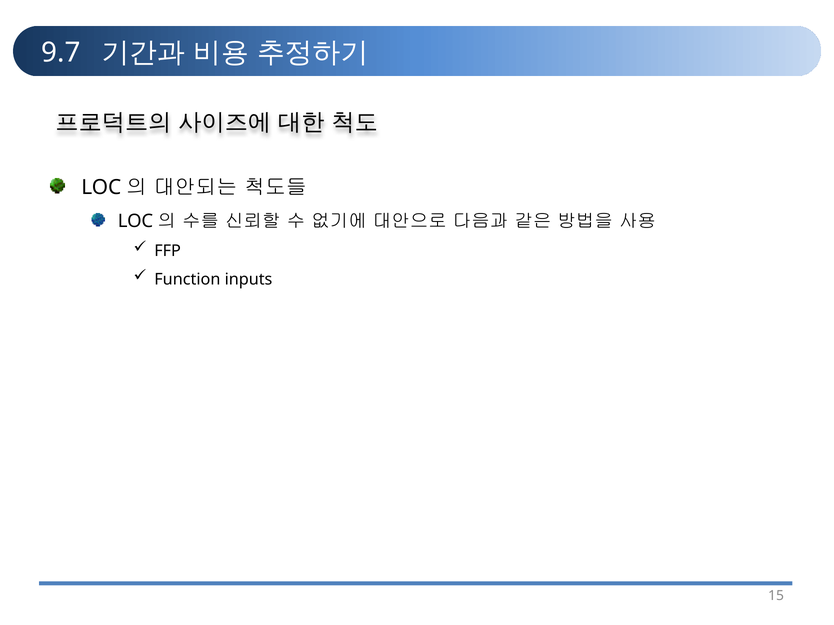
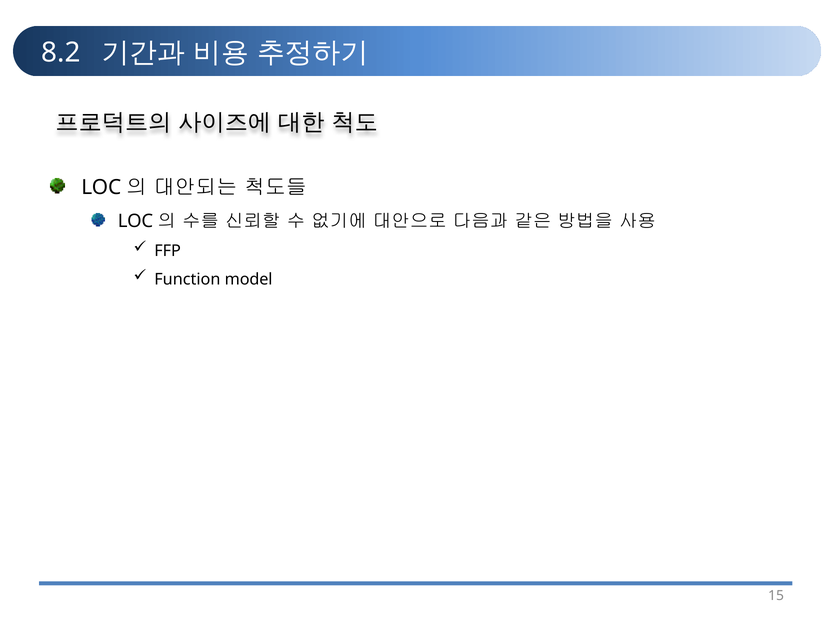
9.7: 9.7 -> 8.2
inputs: inputs -> model
